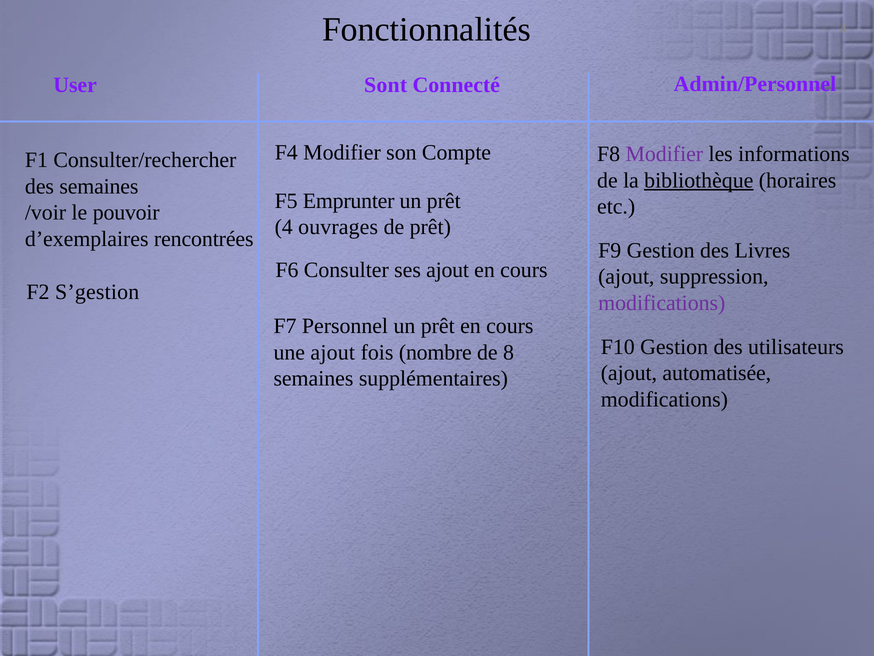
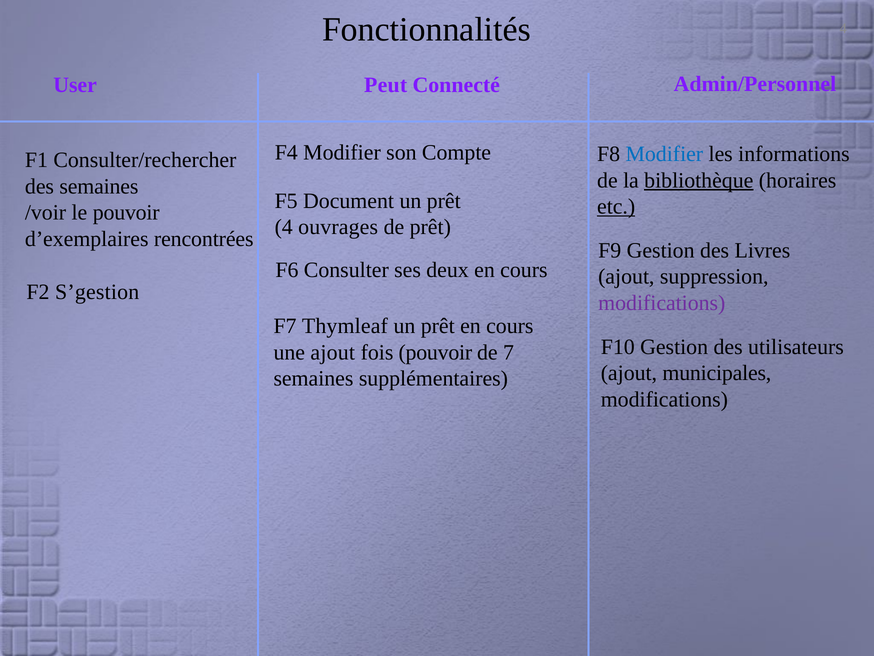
Sont: Sont -> Peut
Modifier at (664, 154) colour: purple -> blue
Emprunter: Emprunter -> Document
etc underline: none -> present
ses ajout: ajout -> deux
Personnel: Personnel -> Thymleaf
fois nombre: nombre -> pouvoir
8: 8 -> 7
automatisée: automatisée -> municipales
